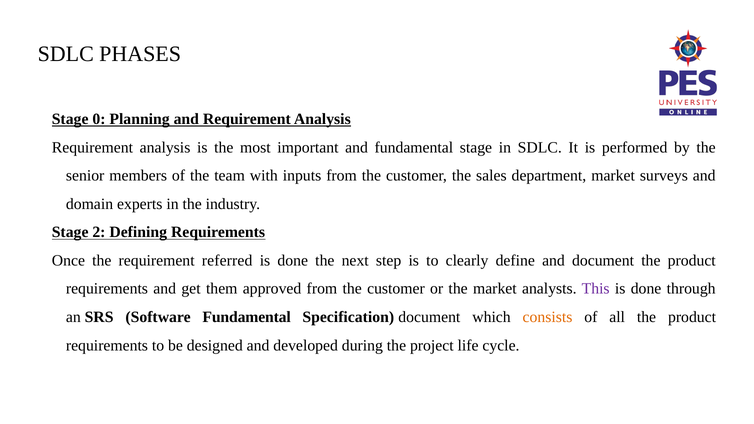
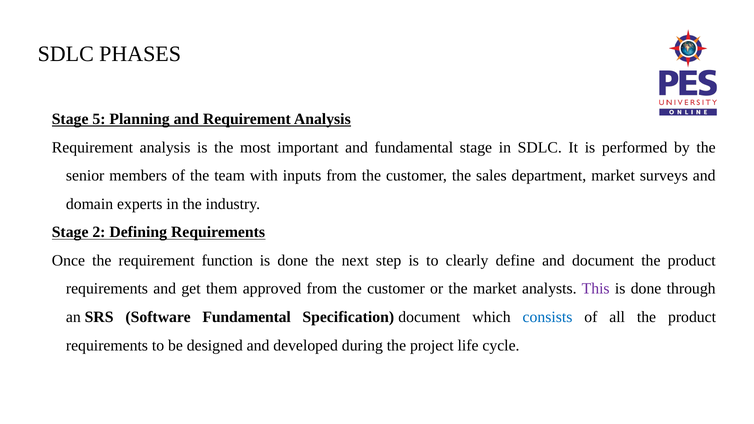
0: 0 -> 5
referred: referred -> function
consists colour: orange -> blue
